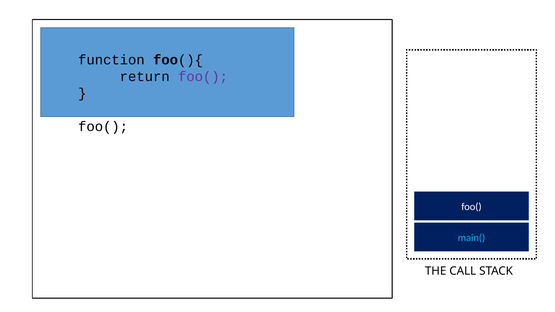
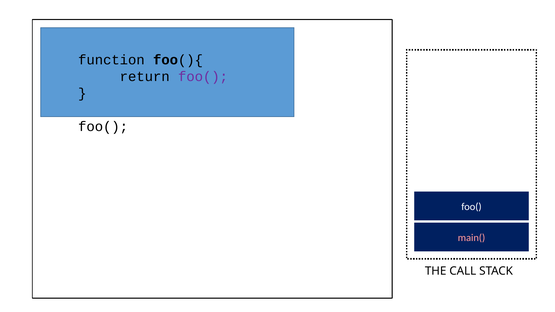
main( colour: light blue -> pink
